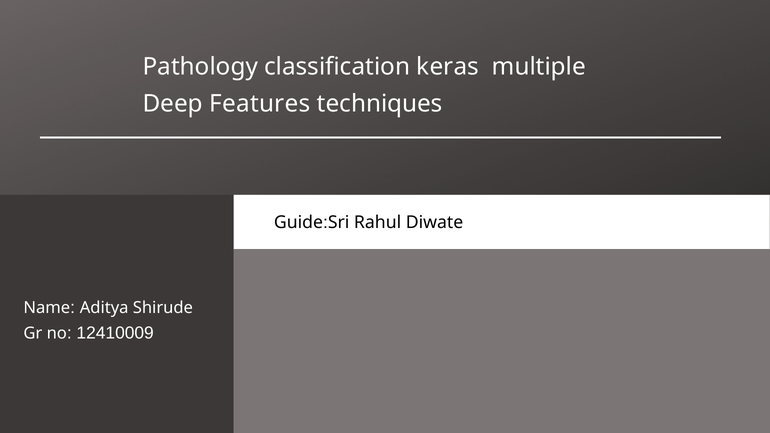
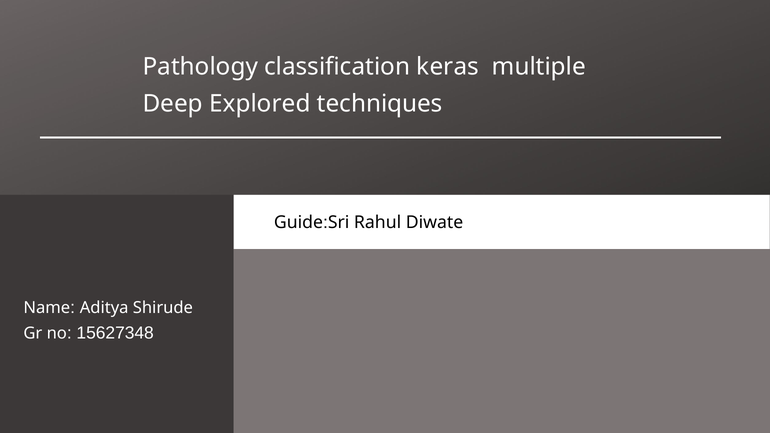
Features: Features -> Explored
12410009: 12410009 -> 15627348
